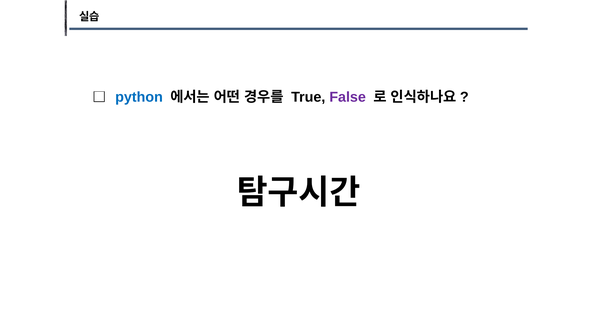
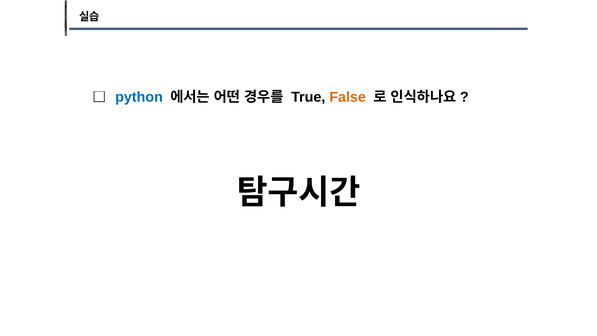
False colour: purple -> orange
